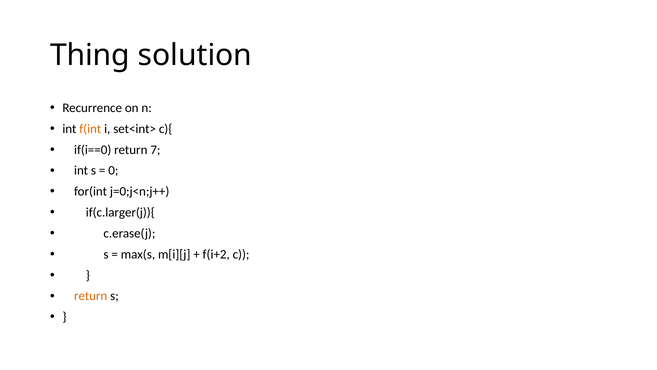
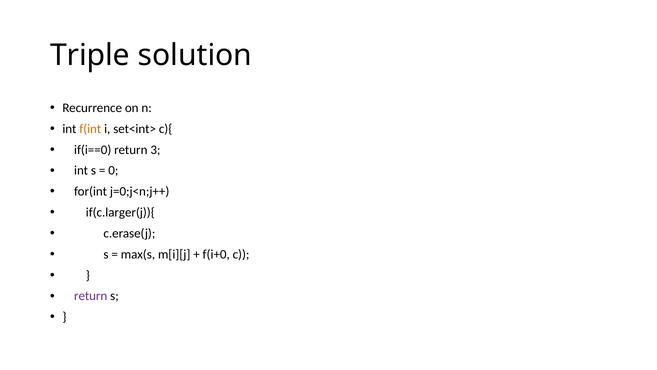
Thing: Thing -> Triple
7: 7 -> 3
f(i+2: f(i+2 -> f(i+0
return at (91, 296) colour: orange -> purple
